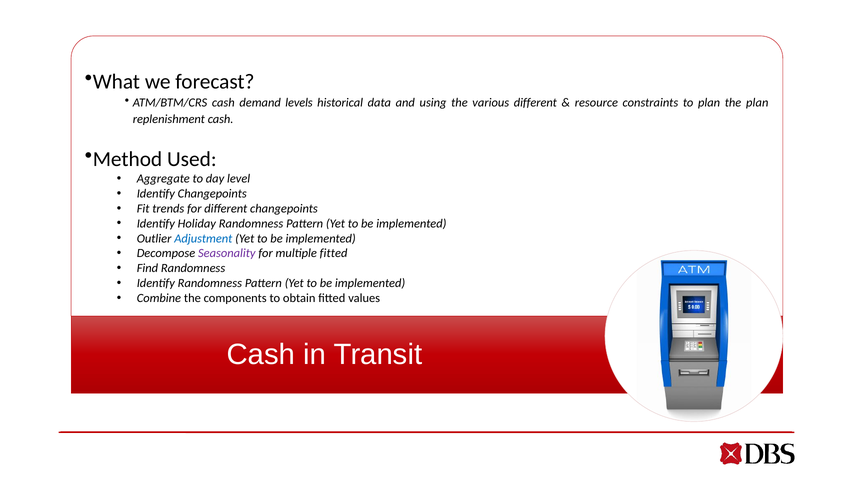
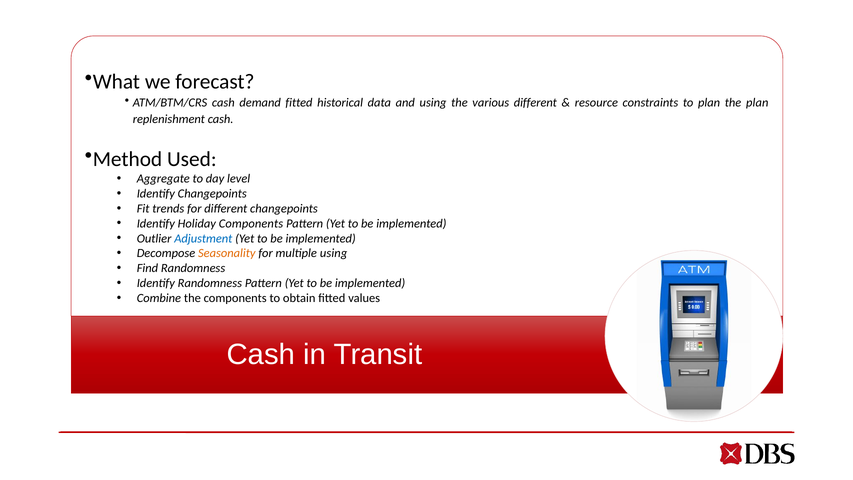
demand levels: levels -> fitted
Holiday Randomness: Randomness -> Components
Seasonality colour: purple -> orange
multiple fitted: fitted -> using
